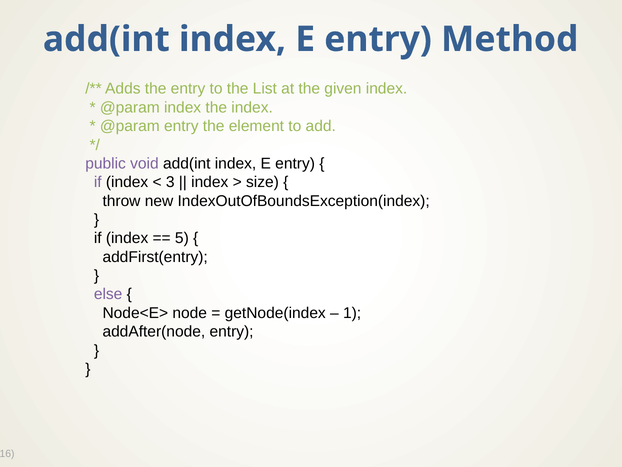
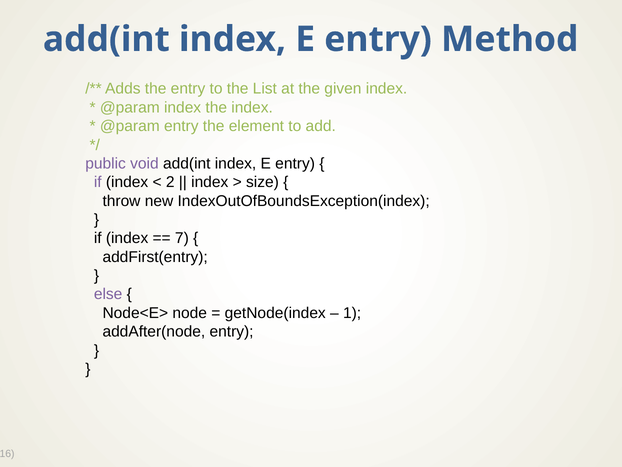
3: 3 -> 2
5: 5 -> 7
